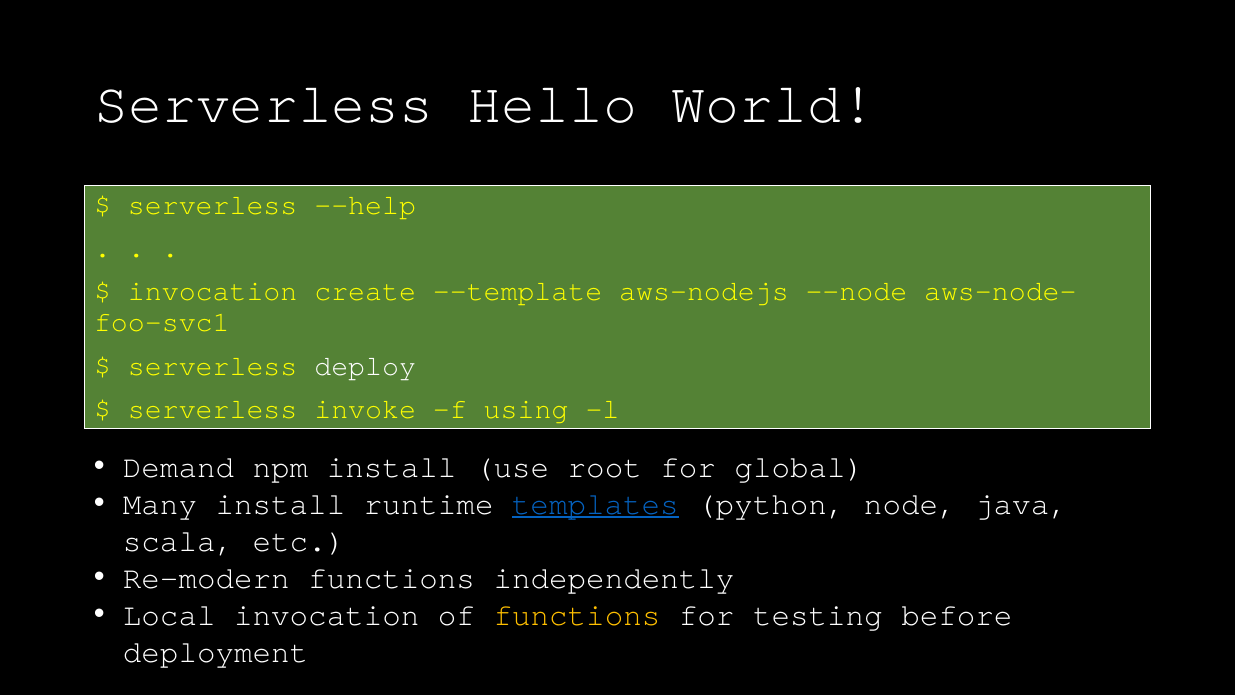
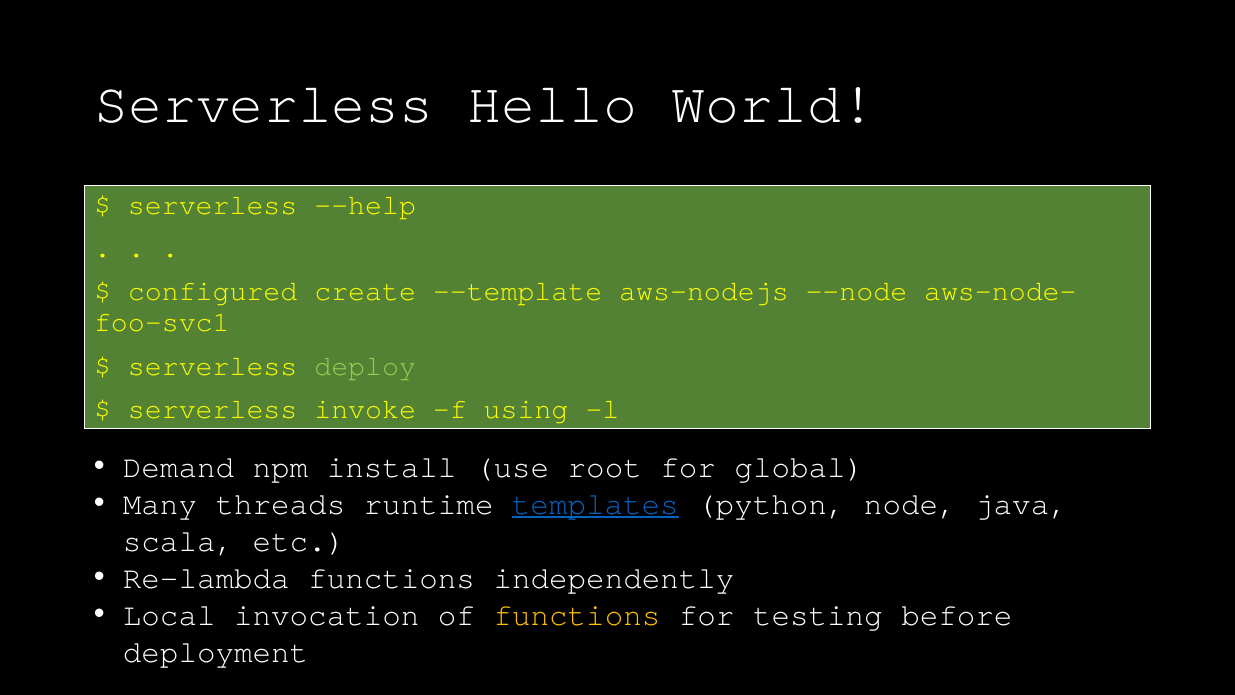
invocation at (213, 292): invocation -> configured
deploy colour: white -> light green
Many install: install -> threads
Re-modern: Re-modern -> Re-lambda
